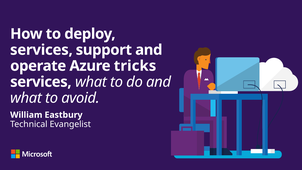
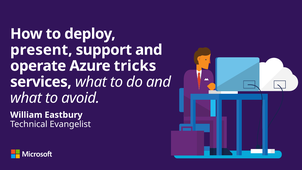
services at (41, 50): services -> present
